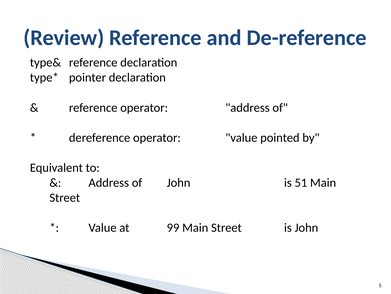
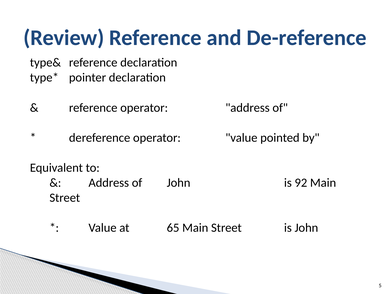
51: 51 -> 92
99: 99 -> 65
